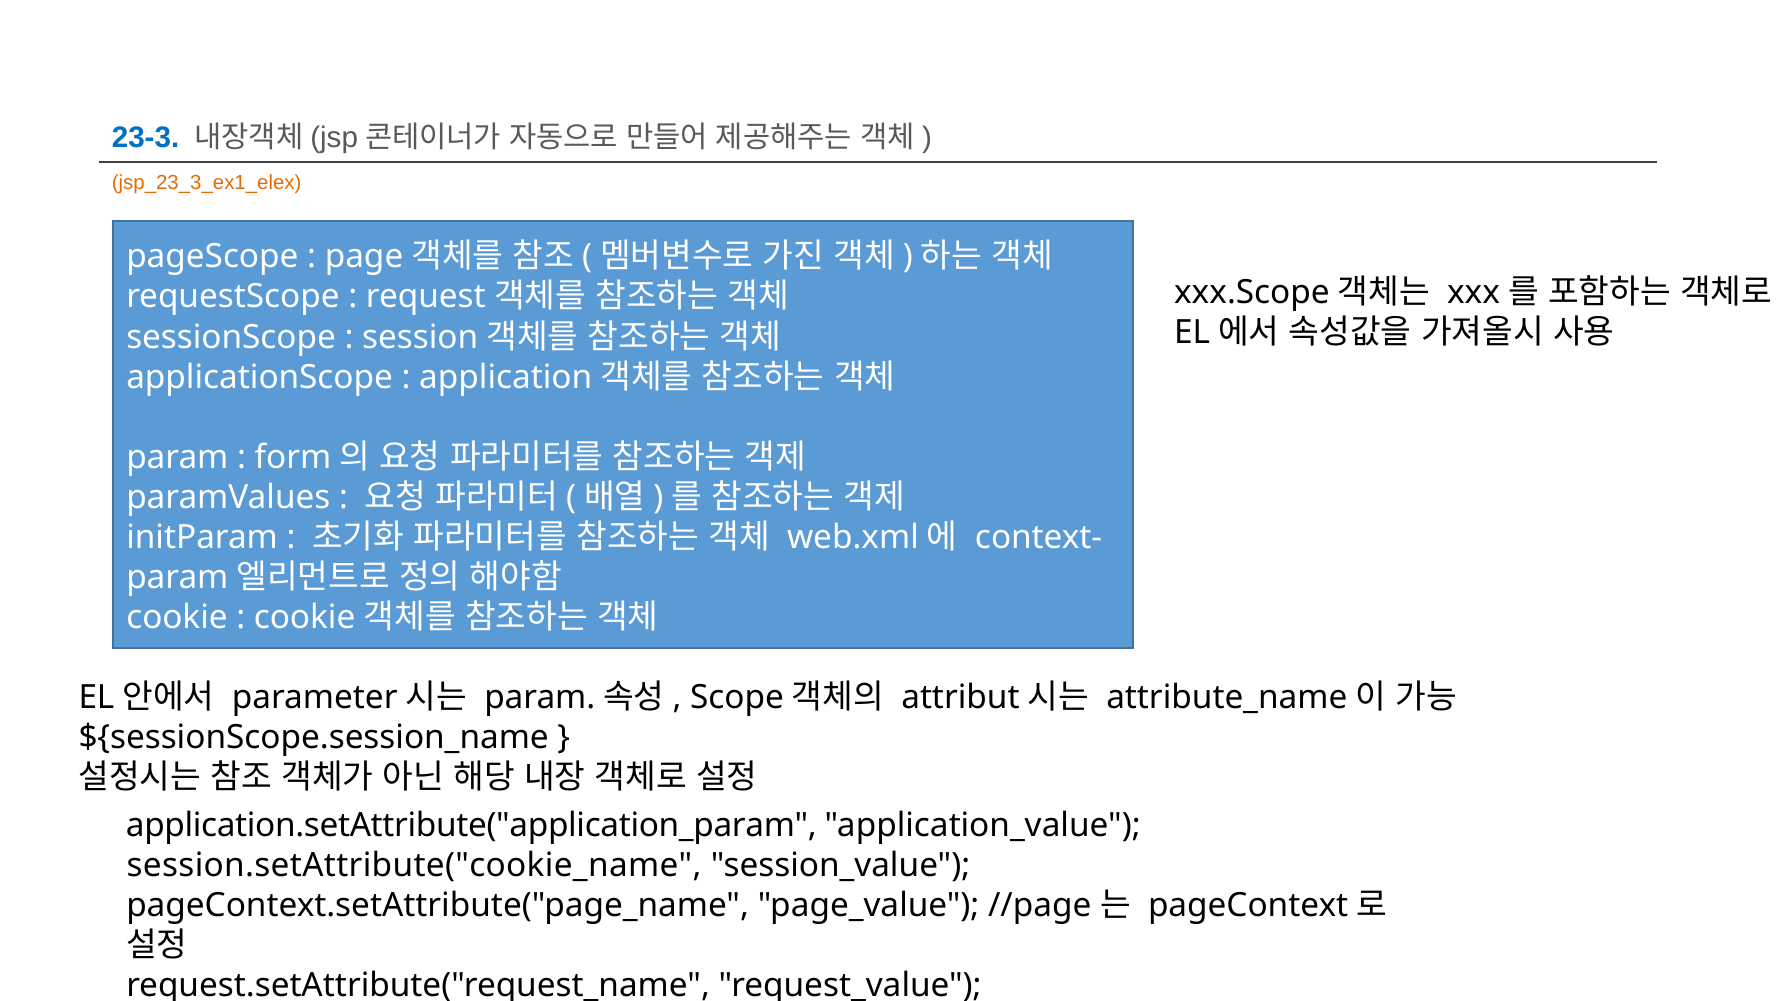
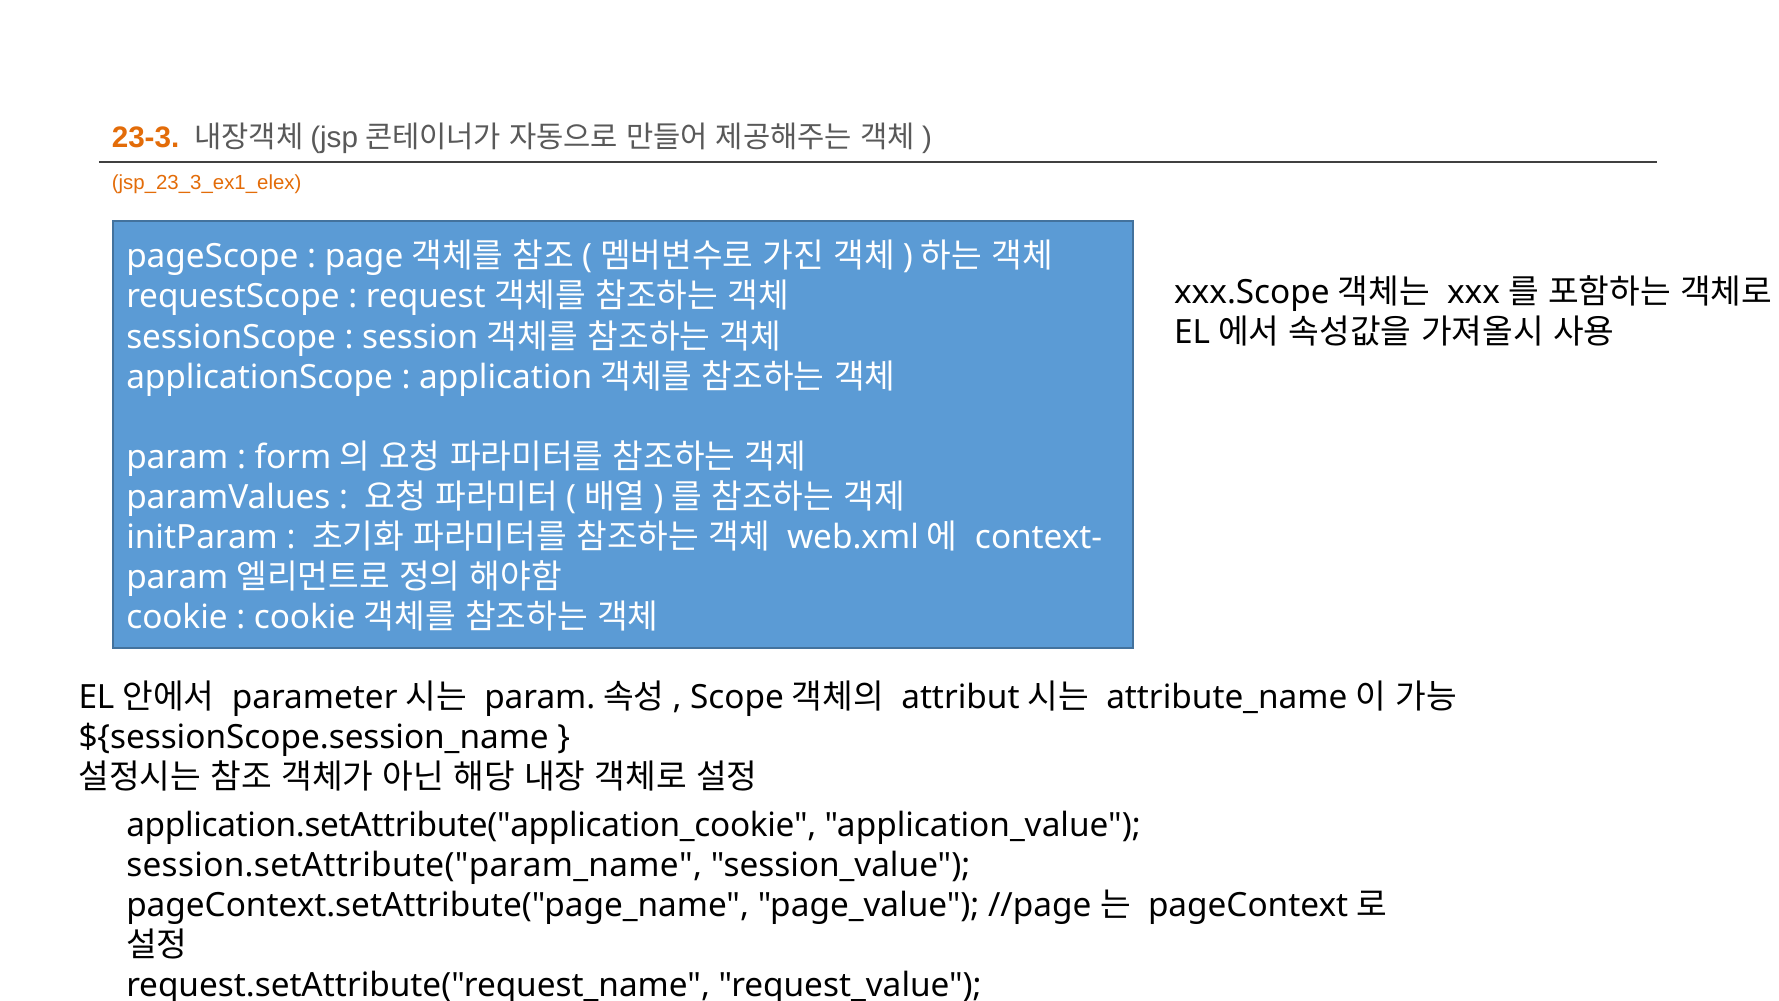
23-3 colour: blue -> orange
application.setAttribute("application_param: application.setAttribute("application_param -> application.setAttribute("application_cookie
session.setAttribute("cookie_name: session.setAttribute("cookie_name -> session.setAttribute("param_name
